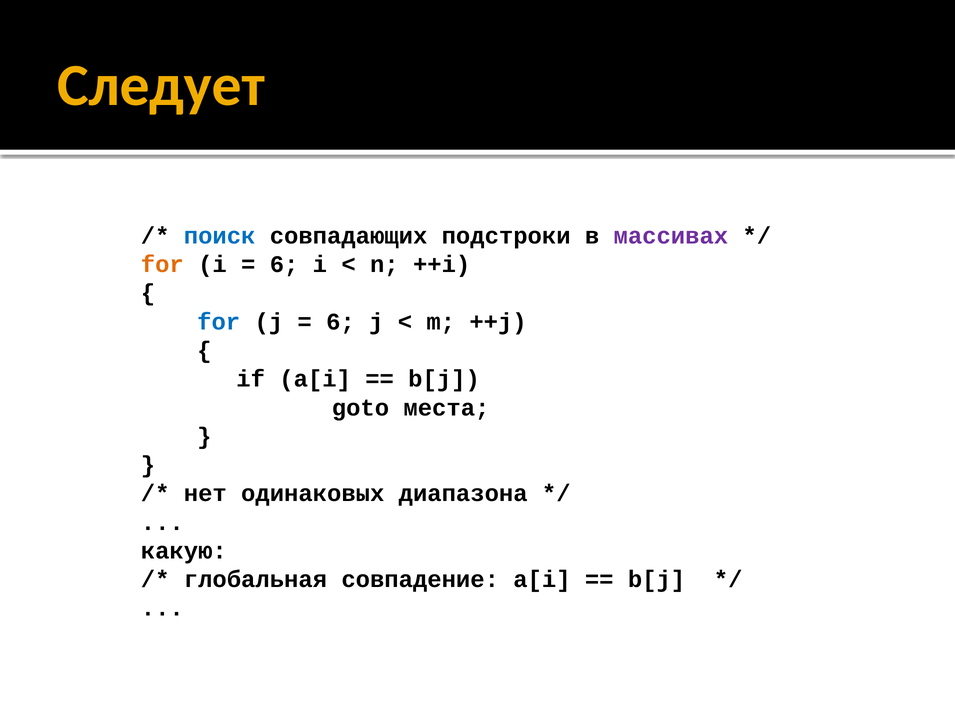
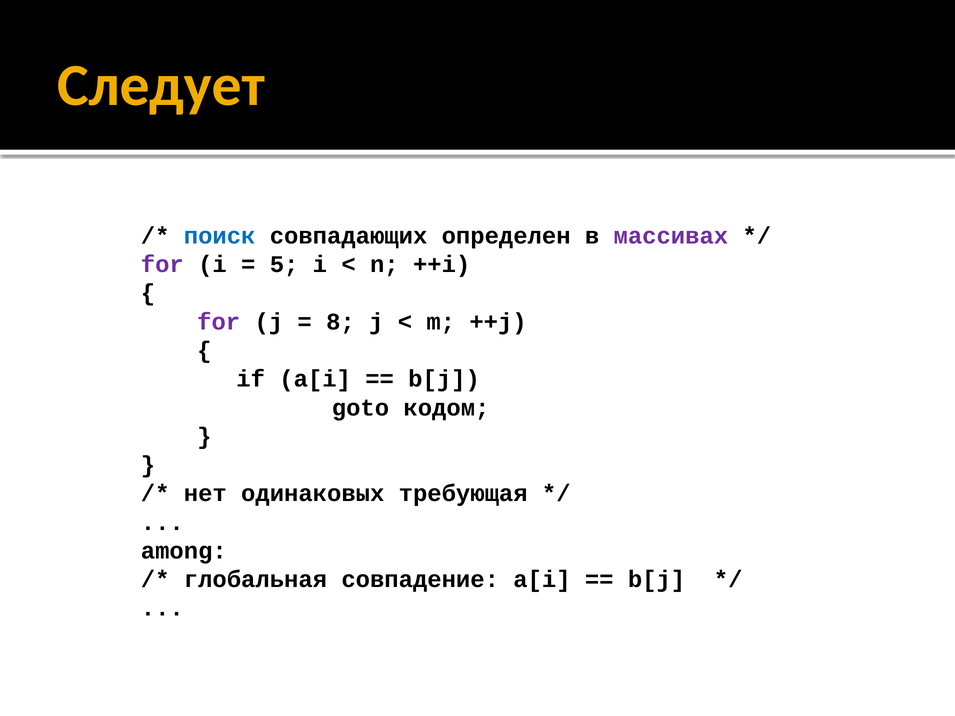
подстроки: подстроки -> определен
for at (162, 265) colour: orange -> purple
6 at (284, 265): 6 -> 5
for at (219, 322) colour: blue -> purple
6 at (340, 322): 6 -> 8
места: места -> кодом
диапазона: диапазона -> требующая
какую: какую -> among
